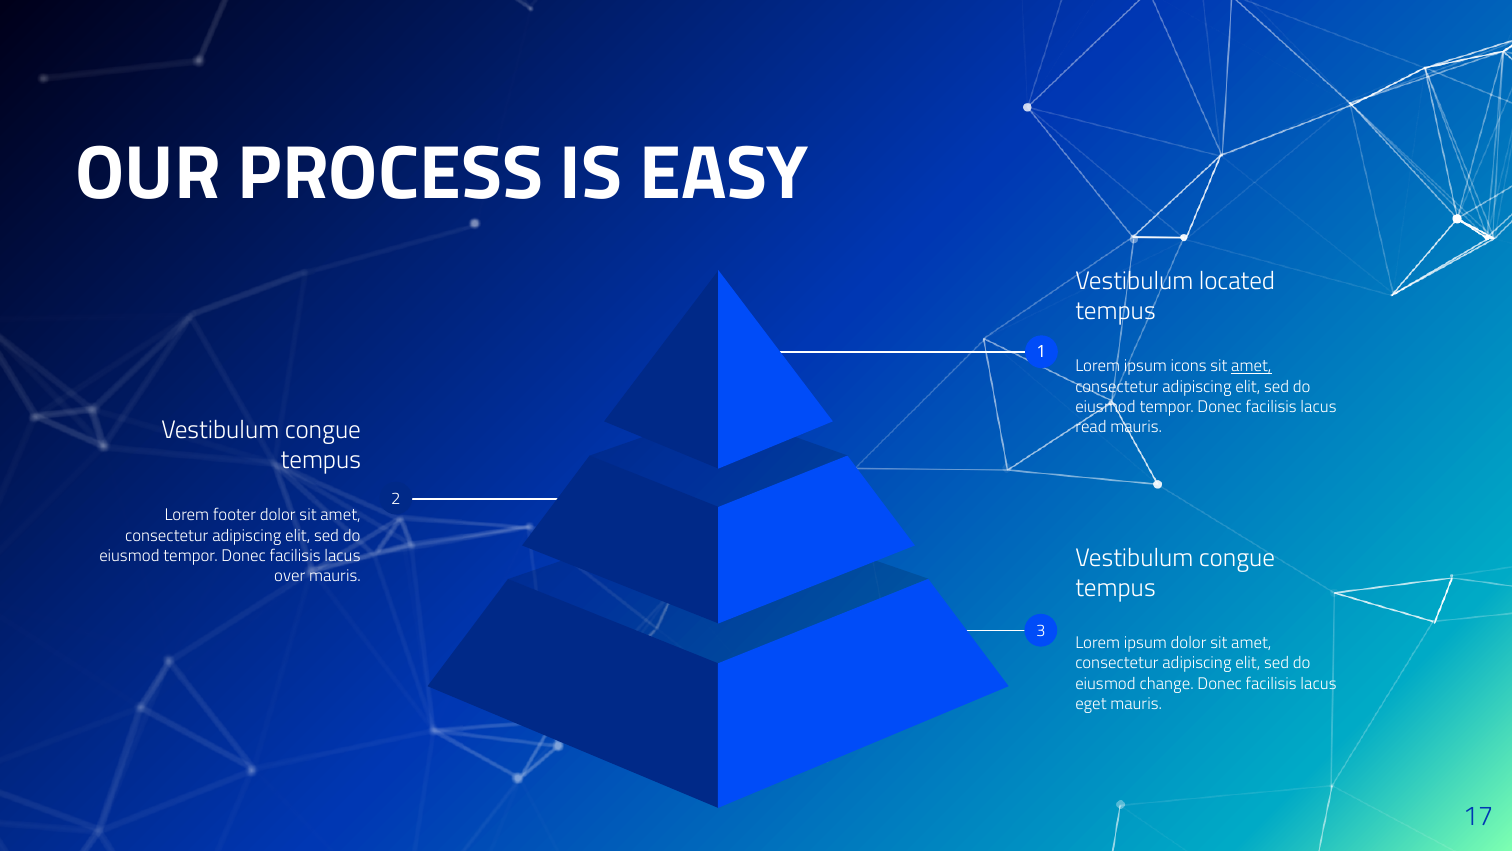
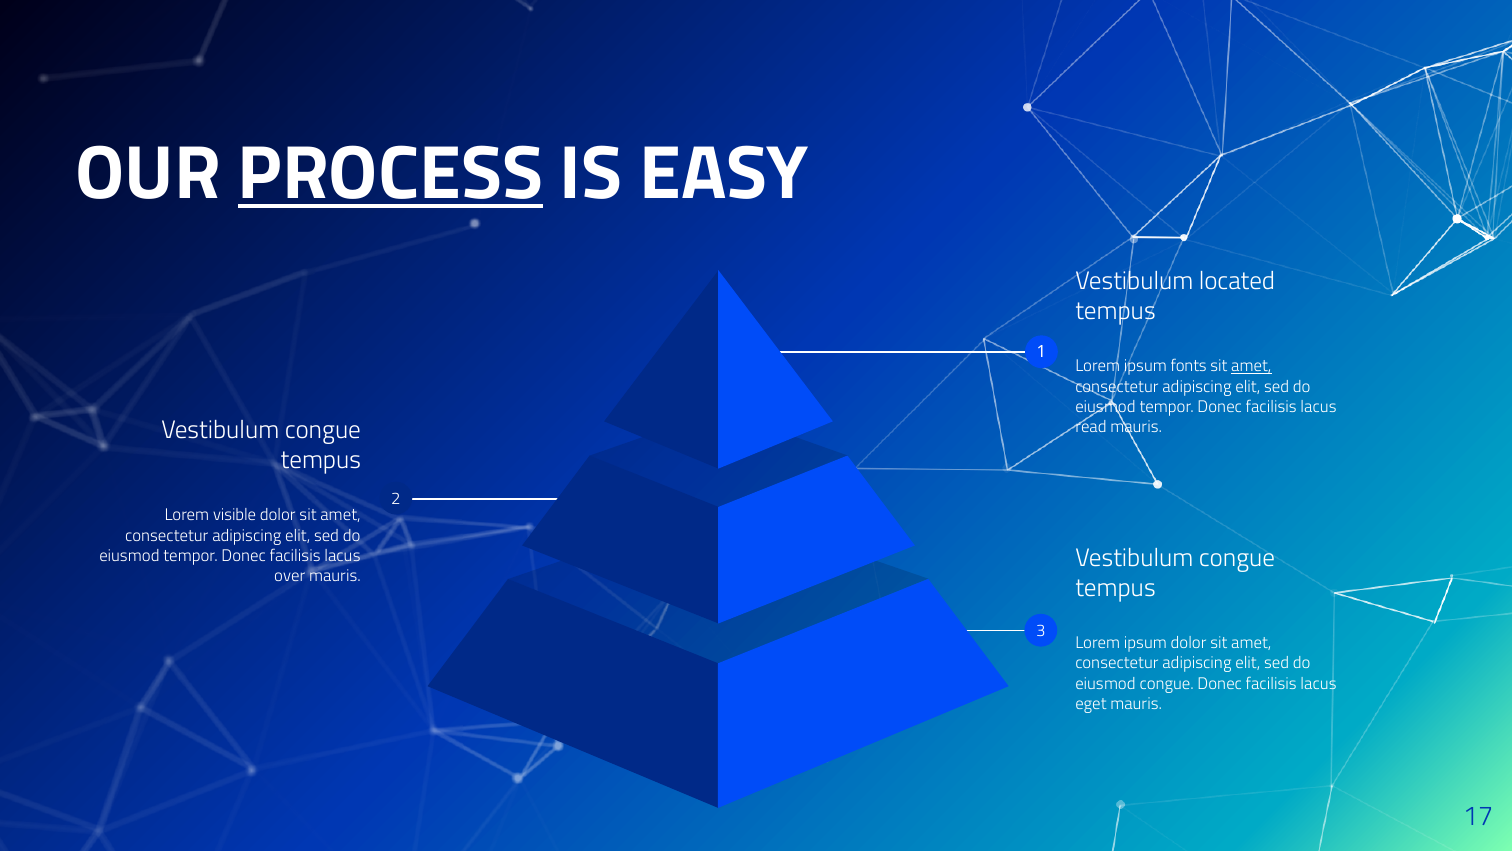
PROCESS underline: none -> present
icons: icons -> fonts
footer: footer -> visible
eiusmod change: change -> congue
